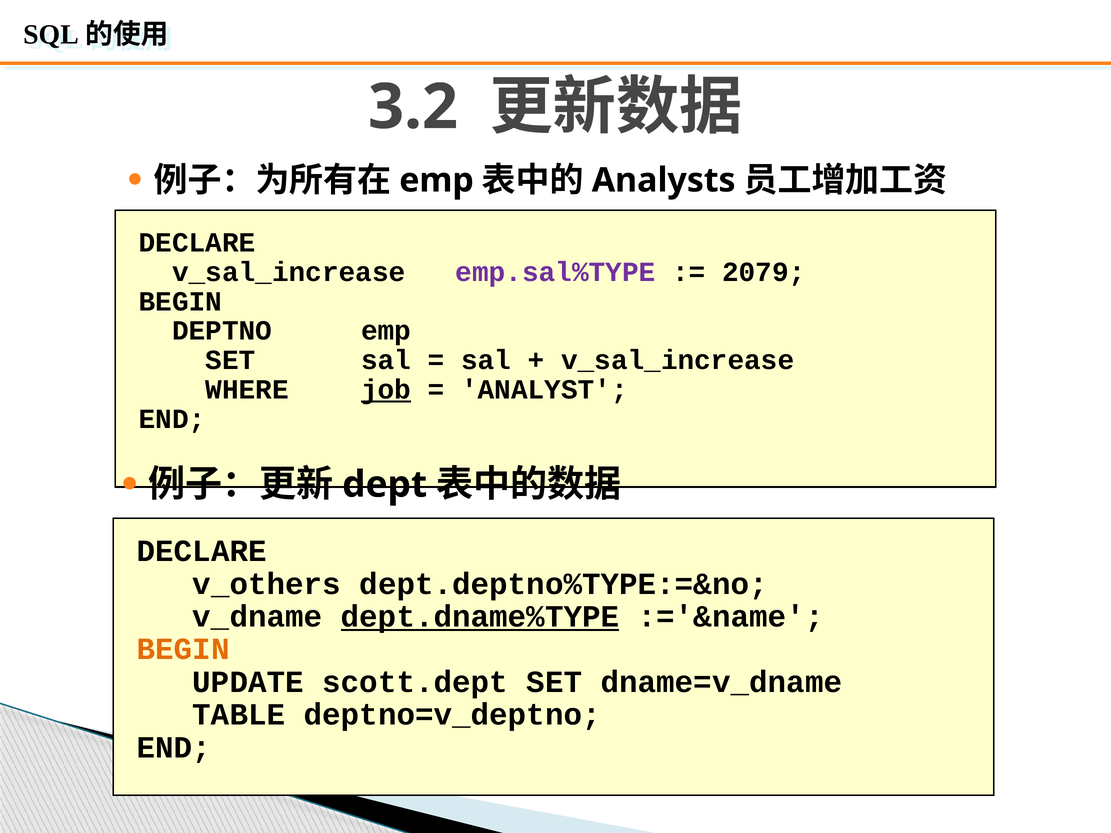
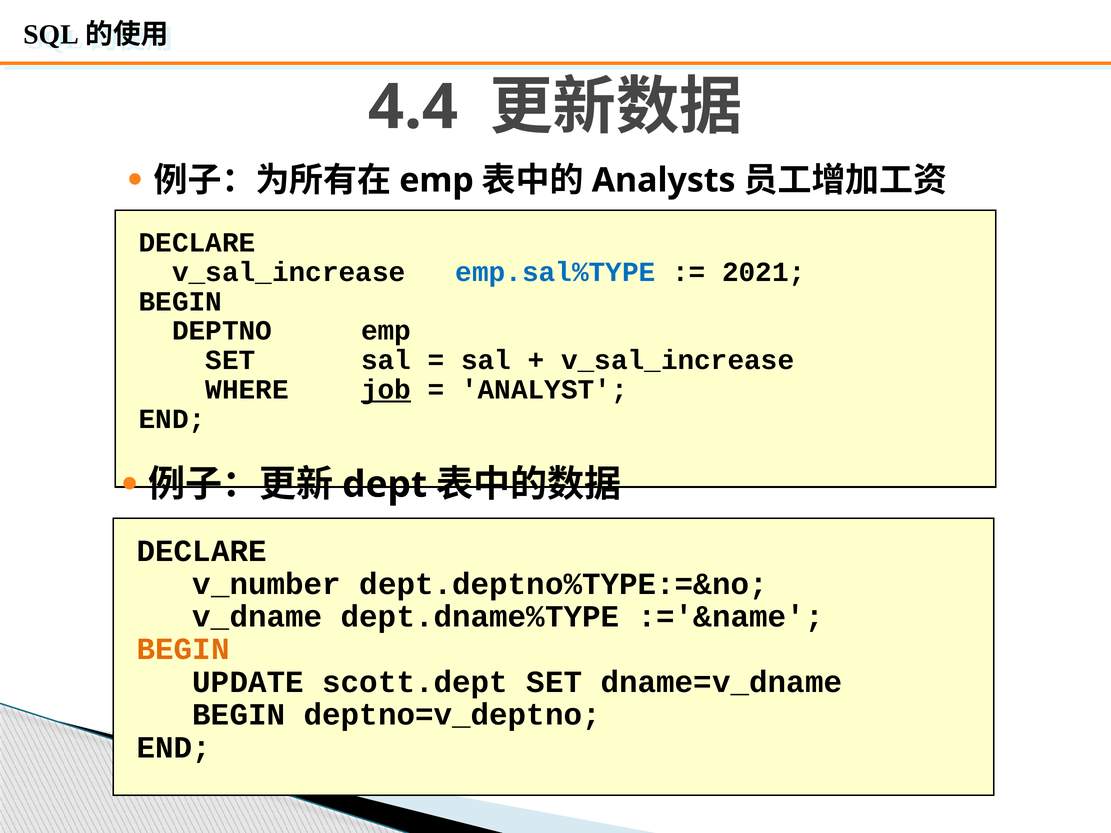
3.2: 3.2 -> 4.4
emp.sal%TYPE colour: purple -> blue
2079: 2079 -> 2021
v_others: v_others -> v_number
dept.dname%TYPE underline: present -> none
TABLE at (239, 715): TABLE -> BEGIN
